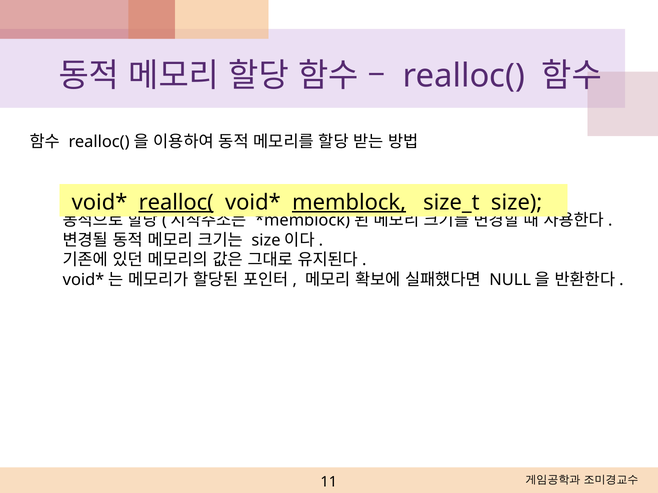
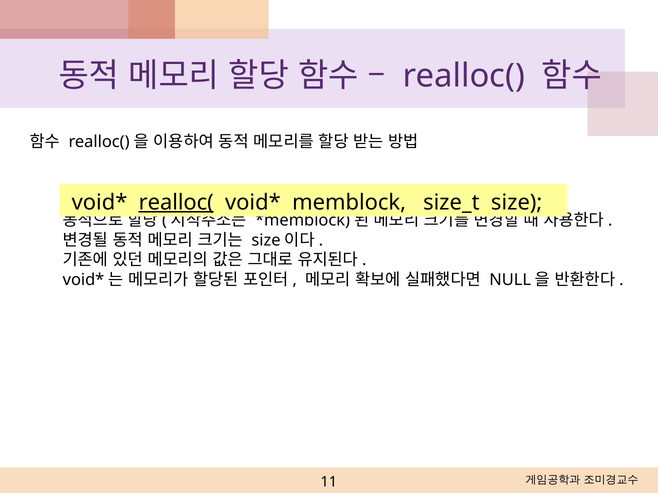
memblock underline: present -> none
